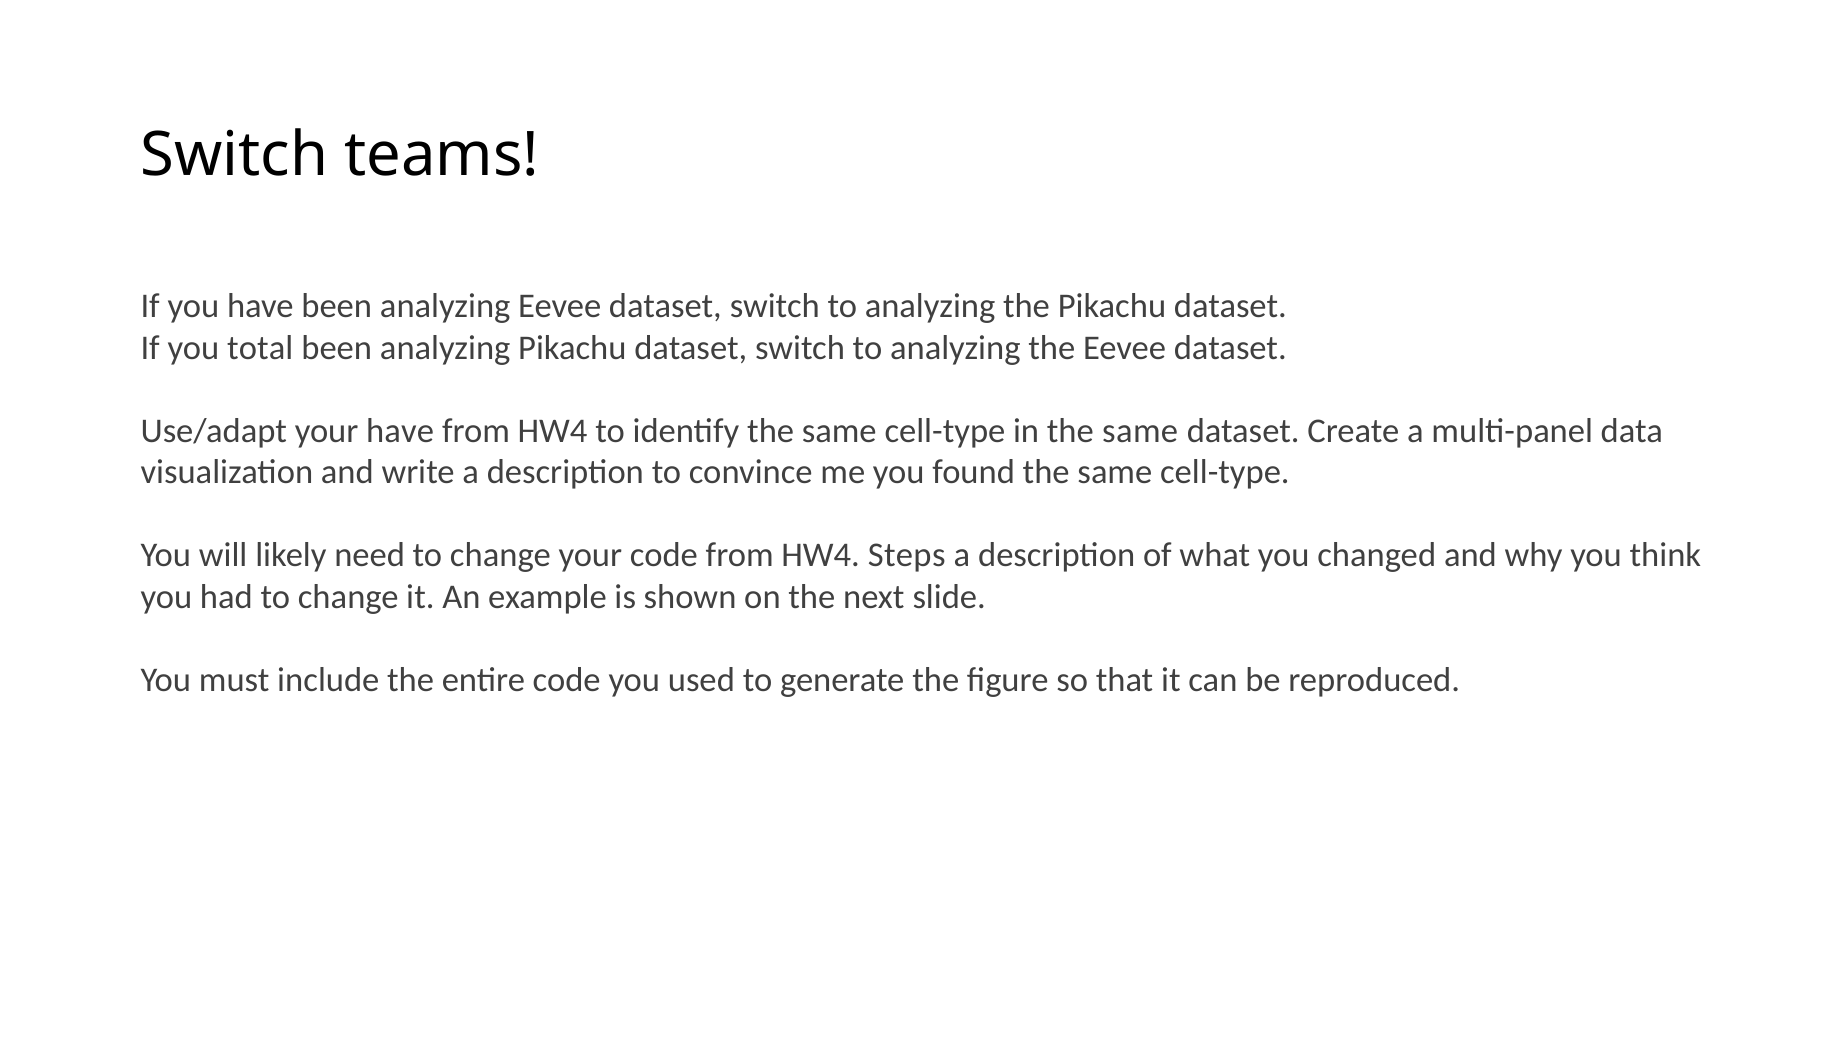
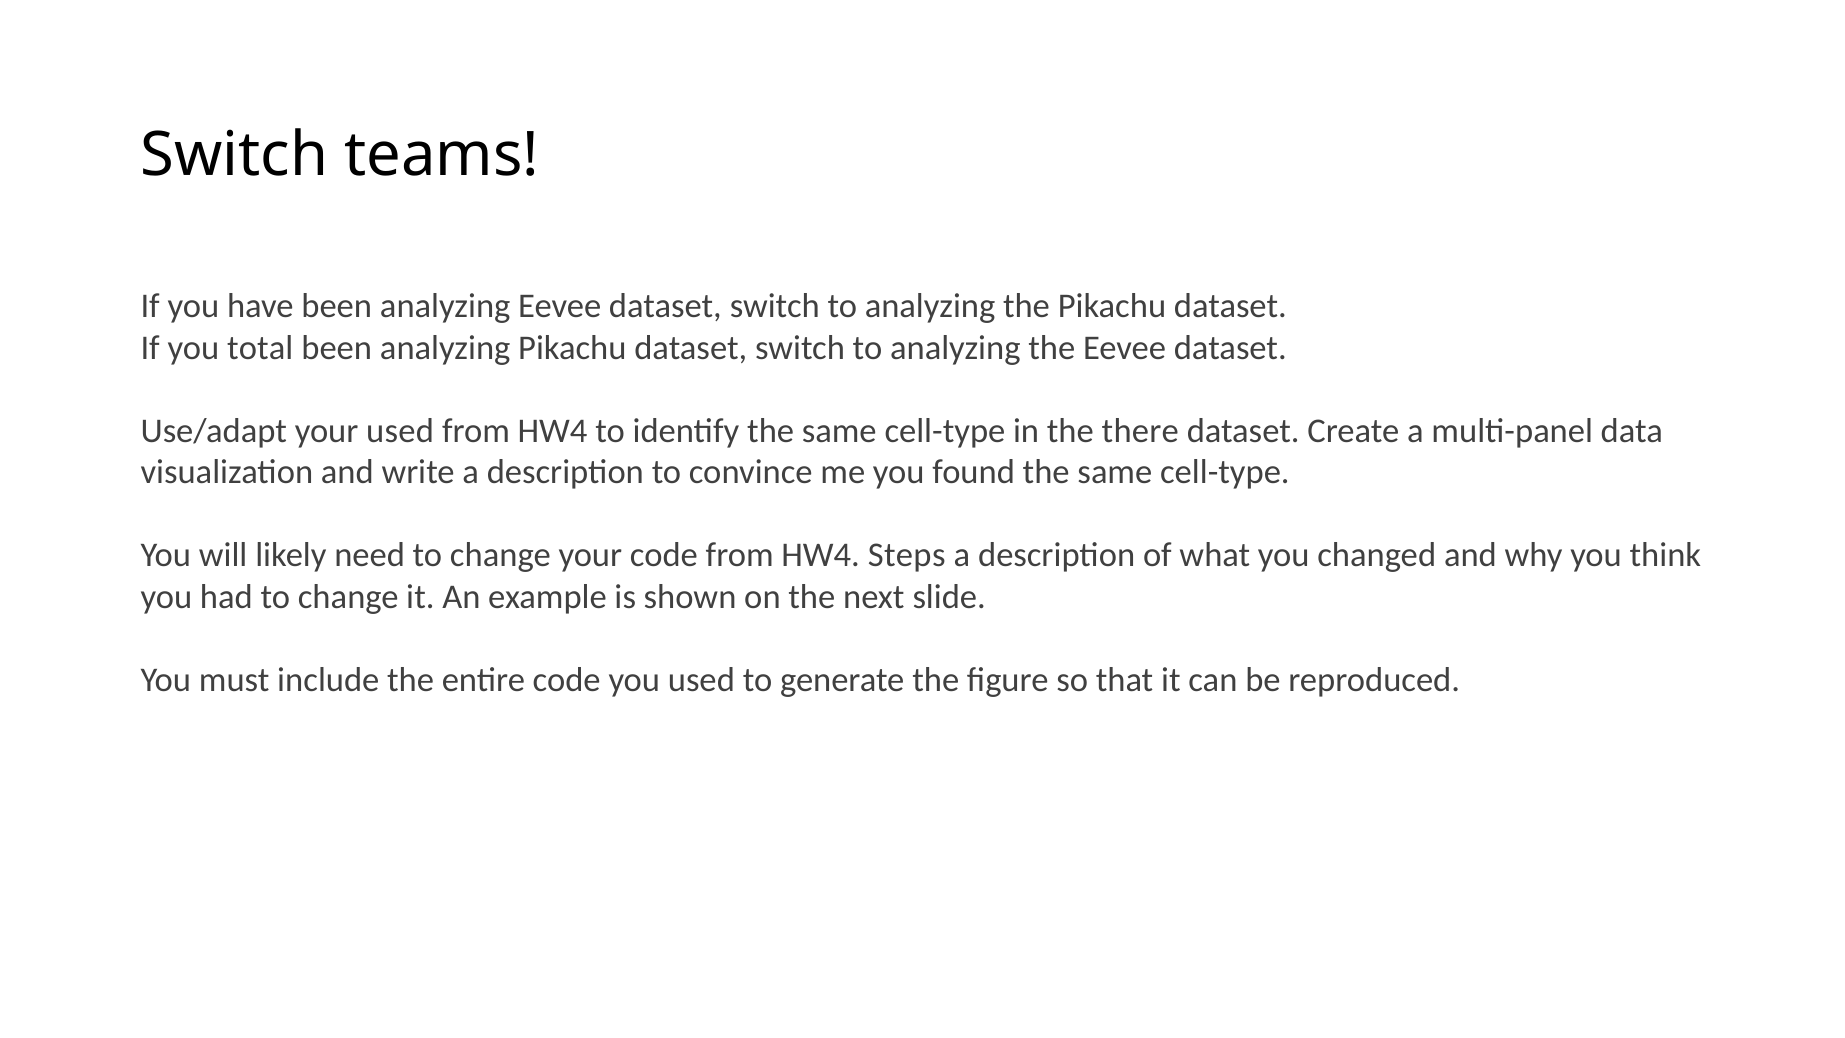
your have: have -> used
in the same: same -> there
